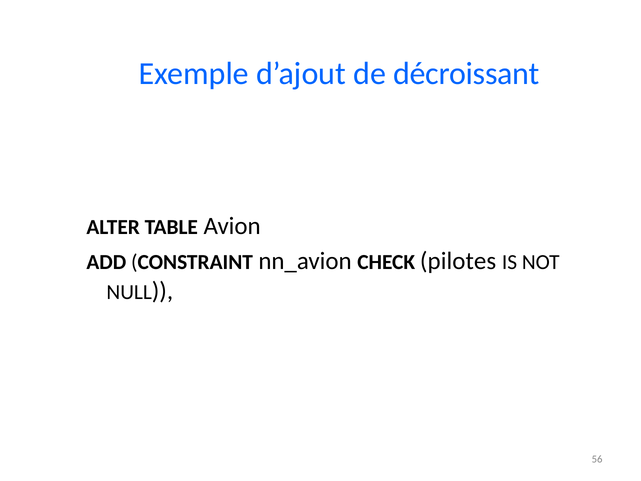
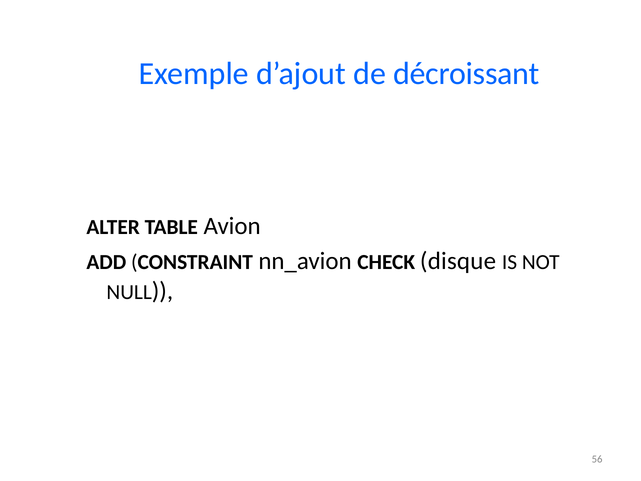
pilotes: pilotes -> disque
